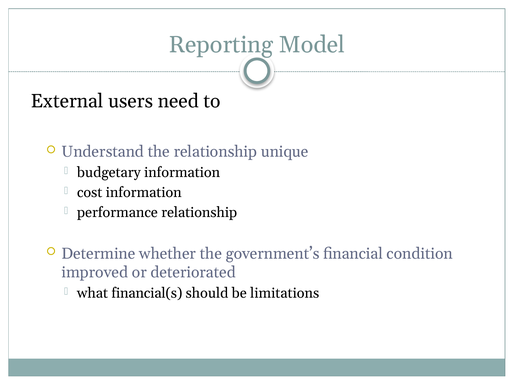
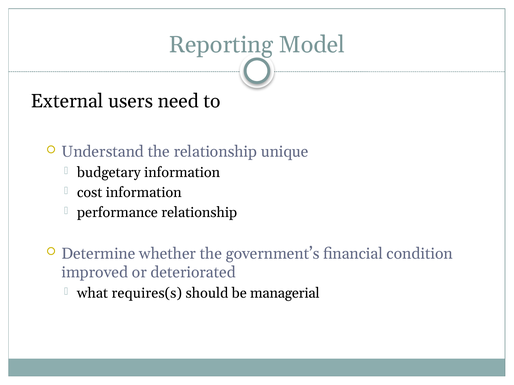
financial(s: financial(s -> requires(s
limitations: limitations -> managerial
